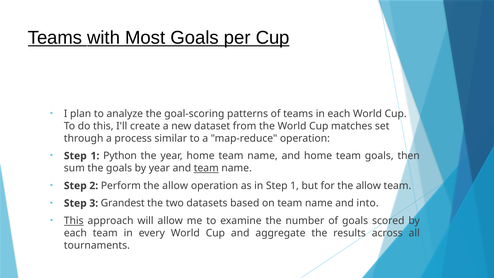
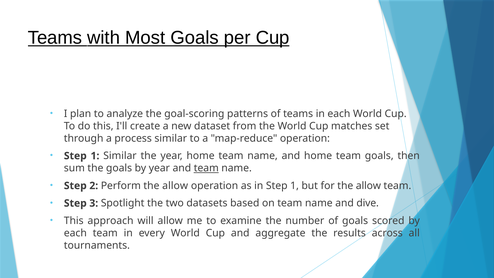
1 Python: Python -> Similar
Grandest: Grandest -> Spotlight
into: into -> dive
This at (74, 221) underline: present -> none
